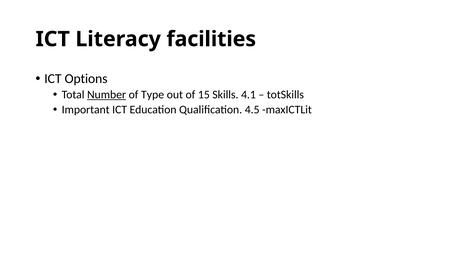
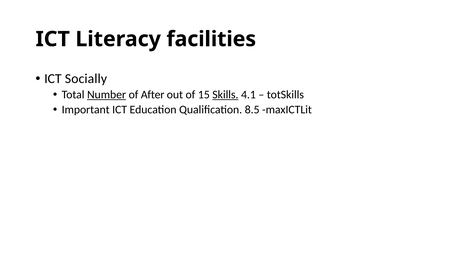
Options: Options -> Socially
Type: Type -> After
Skills underline: none -> present
4.5: 4.5 -> 8.5
